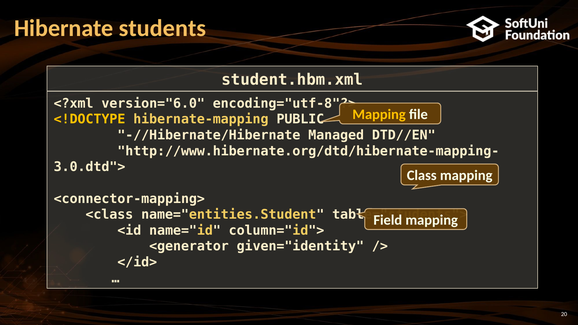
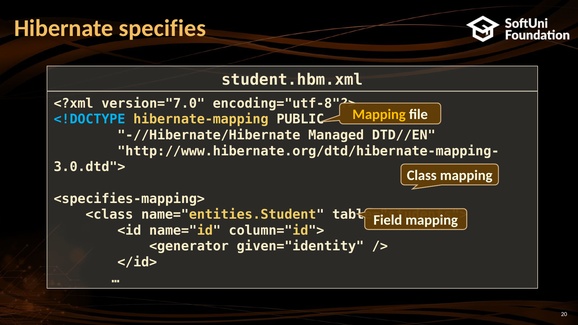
students: students -> specifies
version="6.0: version="6.0 -> version="7.0
<!DOCTYPE colour: yellow -> light blue
<connector-mapping>: <connector-mapping> -> <specifies-mapping>
